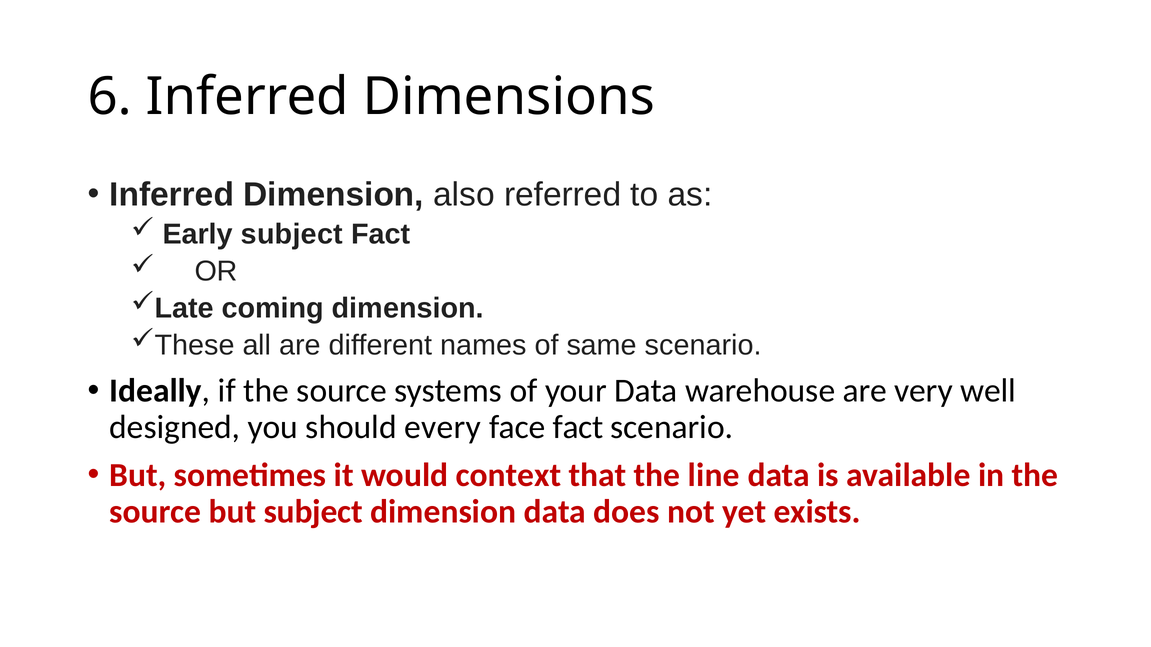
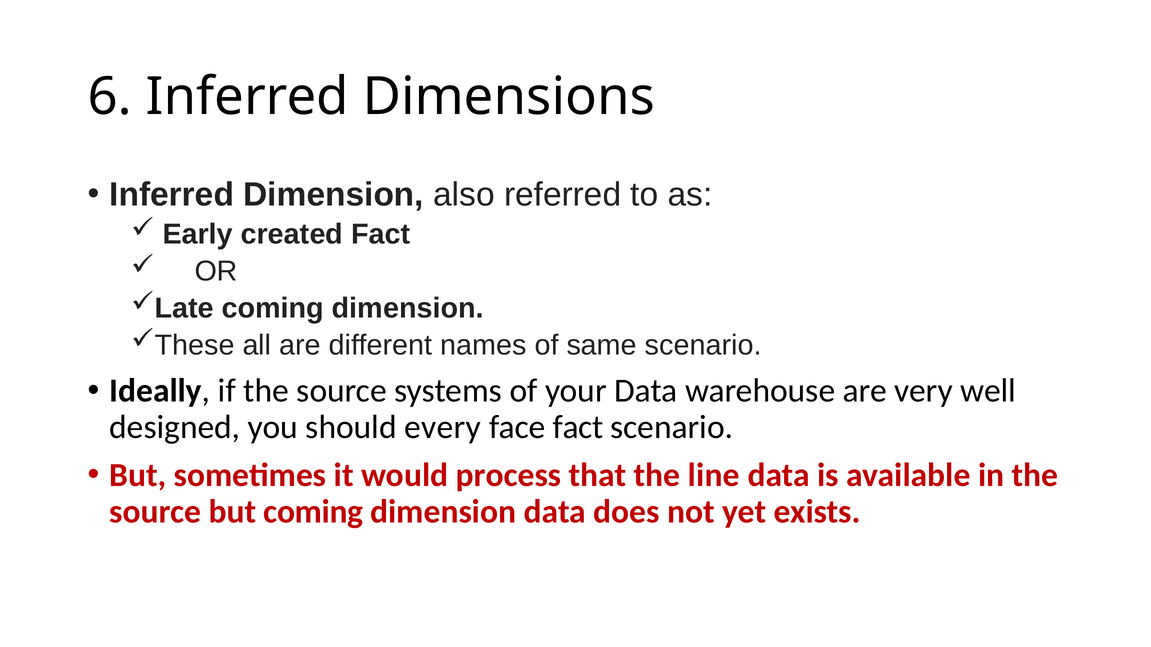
Early subject: subject -> created
context: context -> process
but subject: subject -> coming
